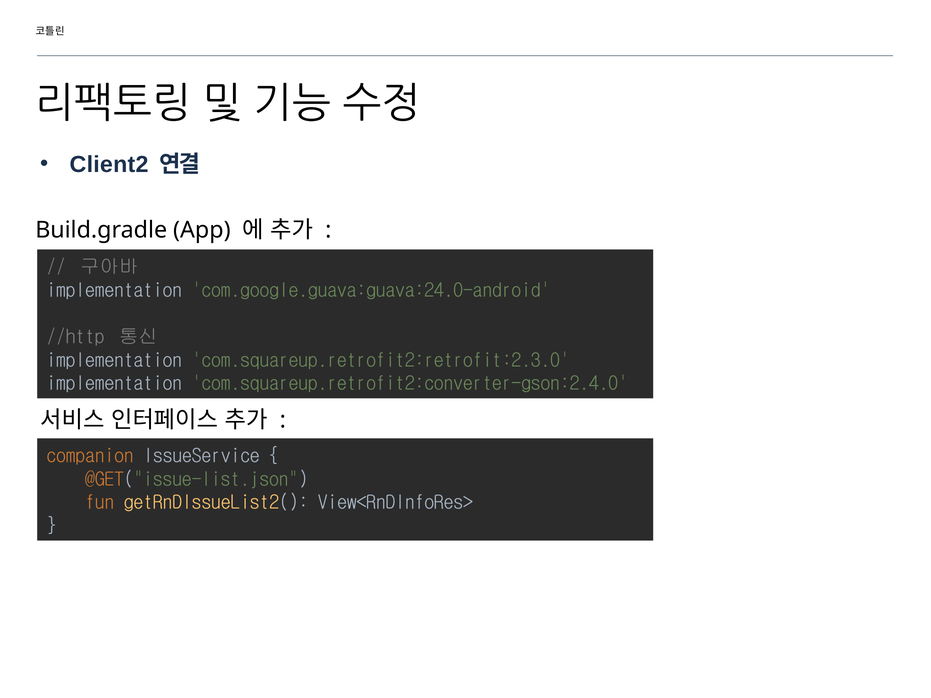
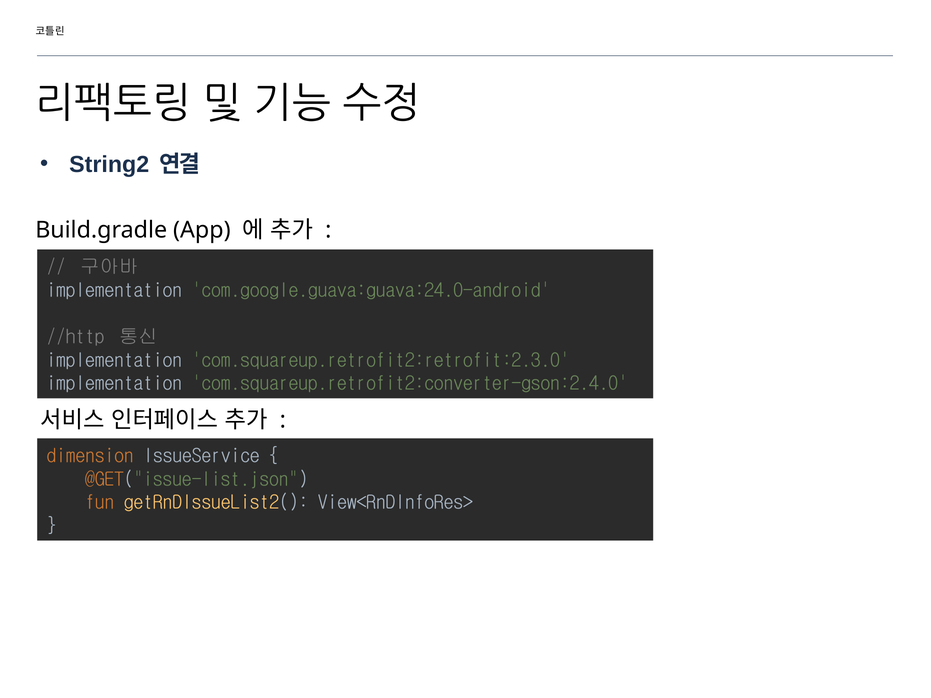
Client2: Client2 -> String2
companion: companion -> dimension
